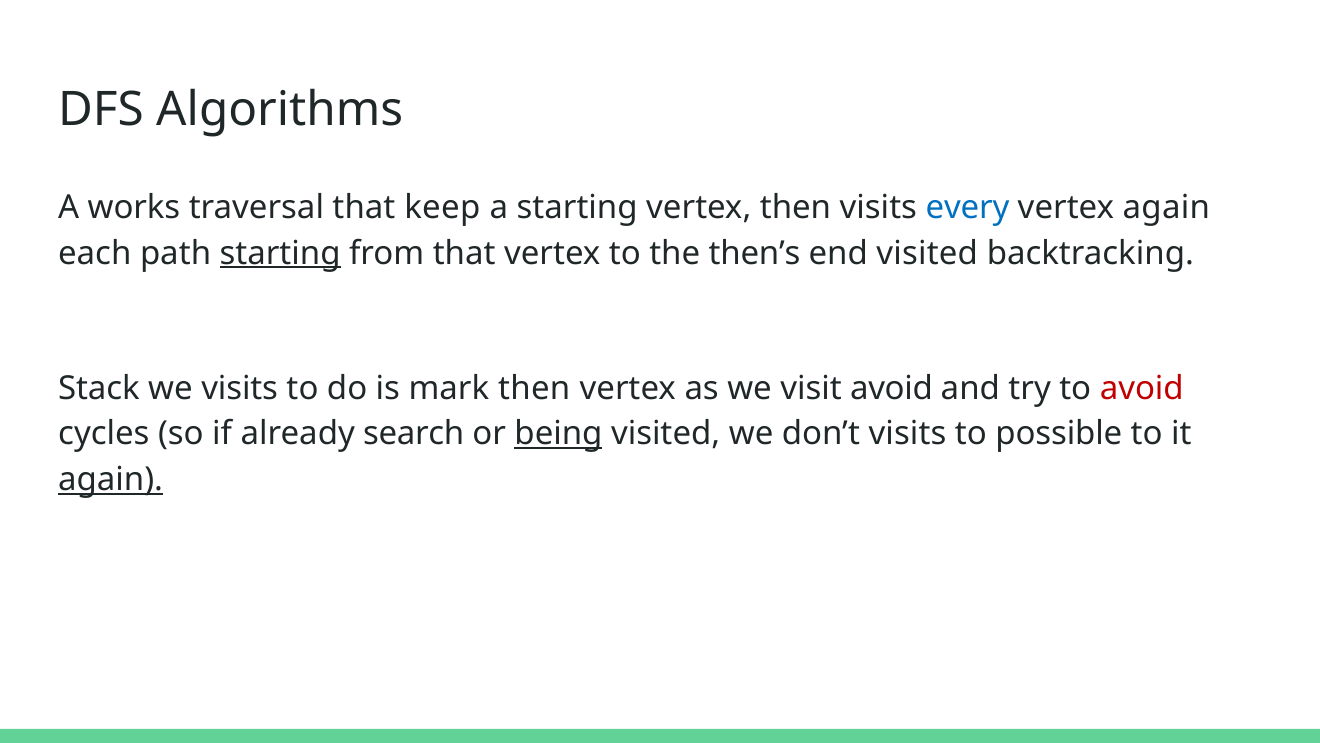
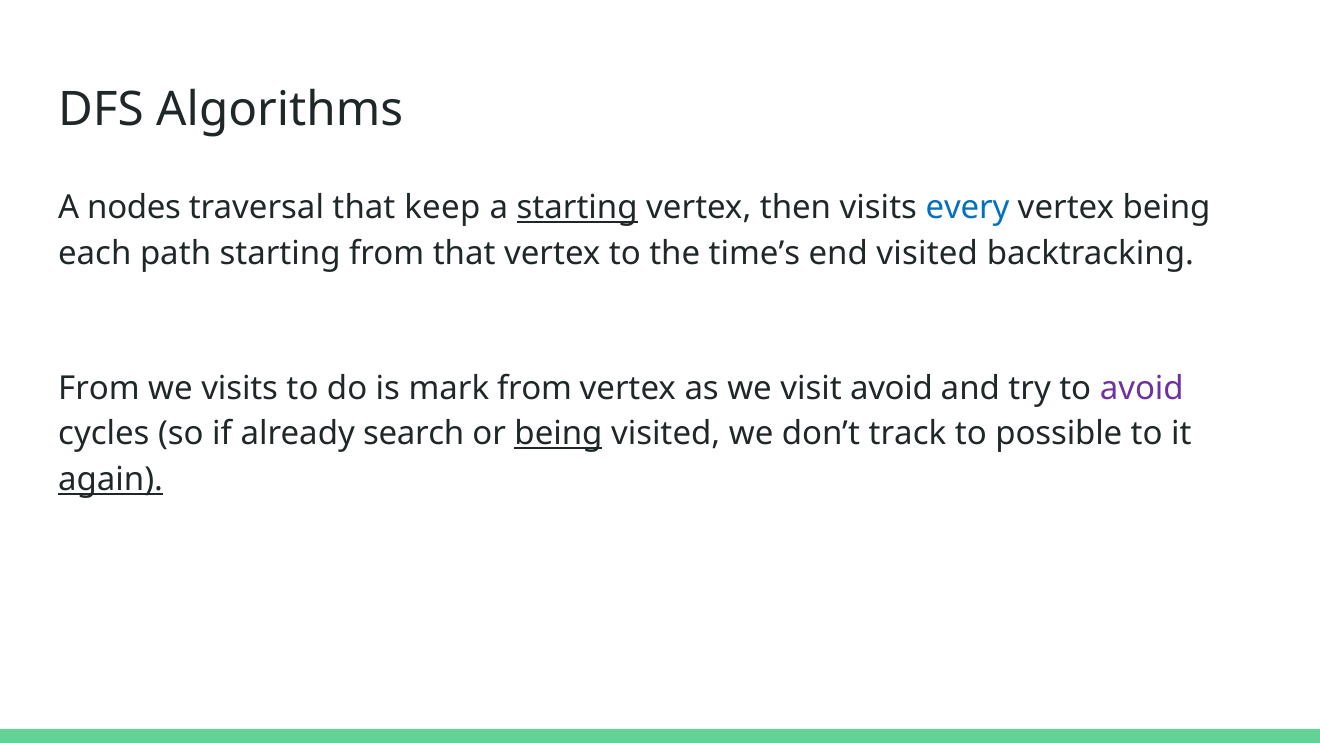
works: works -> nodes
starting at (577, 208) underline: none -> present
vertex again: again -> being
starting at (280, 253) underline: present -> none
then’s: then’s -> time’s
Stack at (99, 388): Stack -> From
mark then: then -> from
avoid at (1142, 388) colour: red -> purple
don’t visits: visits -> track
